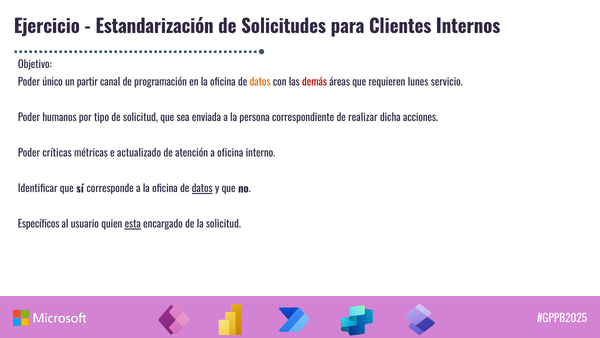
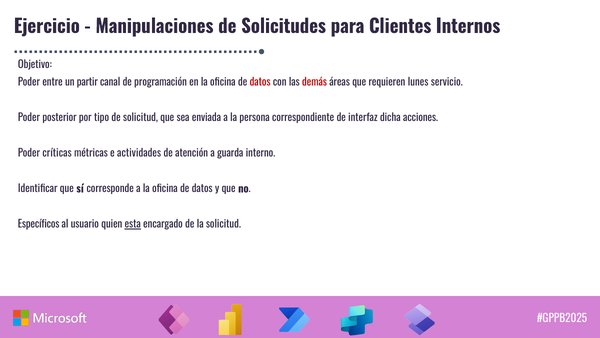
Estandarización: Estandarización -> Manipulaciones
único: único -> entre
datos at (260, 82) colour: orange -> red
humanos: humanos -> posterior
realizar: realizar -> interfaz
actualizado: actualizado -> actividades
a oficina: oficina -> guarda
datos at (202, 189) underline: present -> none
